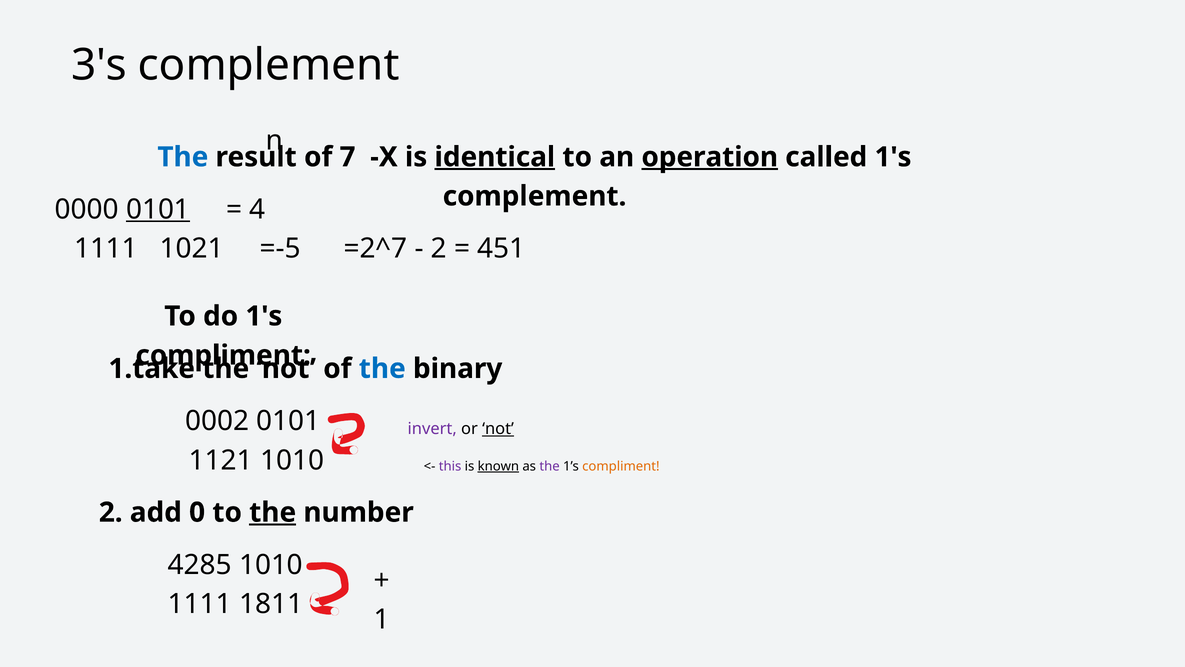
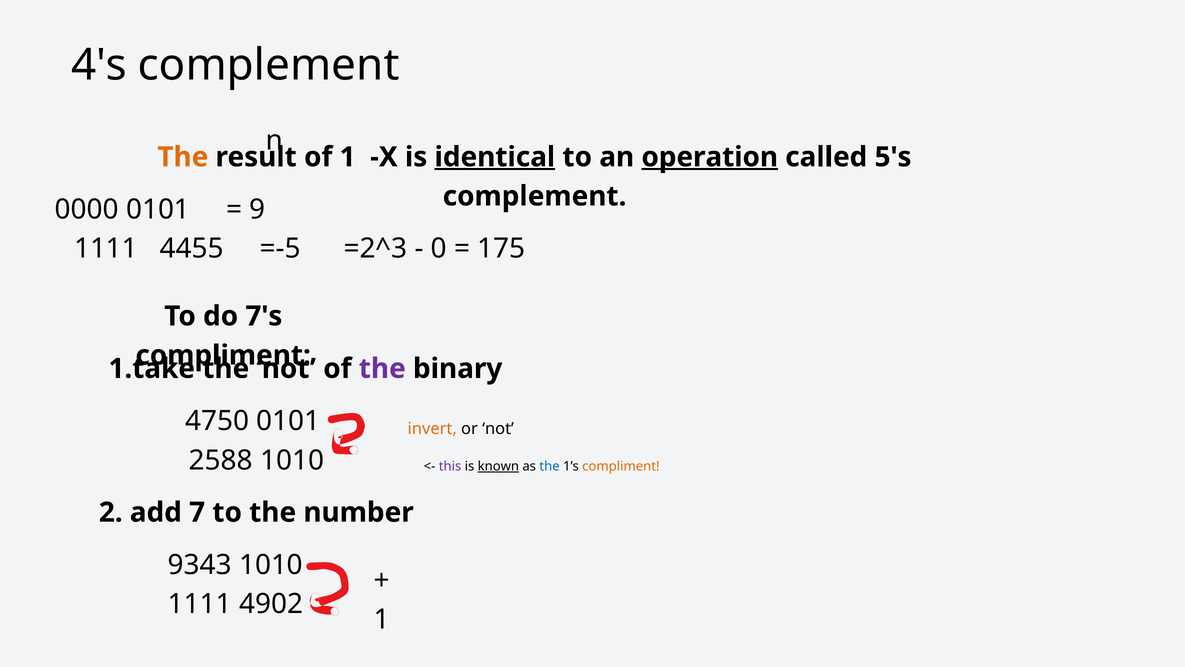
3's: 3's -> 4's
The at (183, 157) colour: blue -> orange
of 7: 7 -> 1
called 1's: 1's -> 5's
0101 at (158, 209) underline: present -> none
4: 4 -> 9
1021: 1021 -> 4455
=2^7: =2^7 -> =2^3
2 at (439, 248): 2 -> 0
451: 451 -> 175
do 1's: 1's -> 7's
the at (382, 368) colour: blue -> purple
0002: 0002 -> 4750
invert colour: purple -> orange
not at (498, 429) underline: present -> none
1121: 1121 -> 2588
the at (550, 466) colour: purple -> blue
0: 0 -> 7
the at (273, 512) underline: present -> none
4285: 4285 -> 9343
1811: 1811 -> 4902
